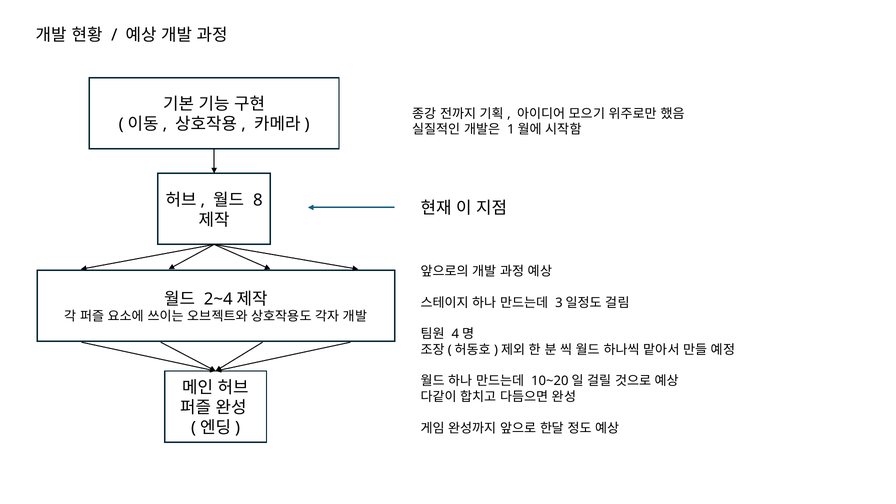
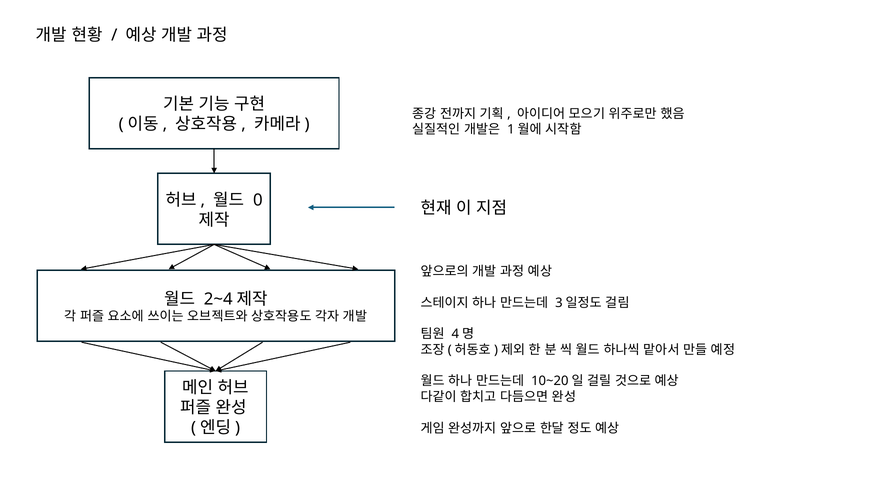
8: 8 -> 0
